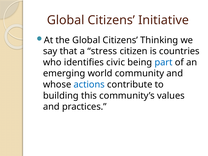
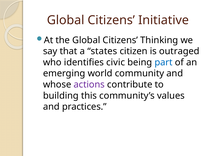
stress: stress -> states
countries: countries -> outraged
actions colour: blue -> purple
